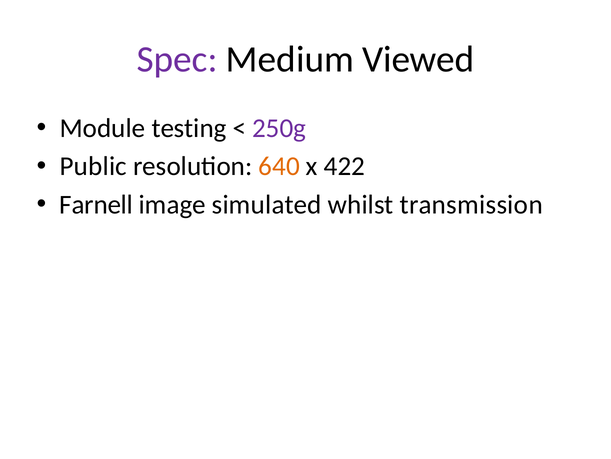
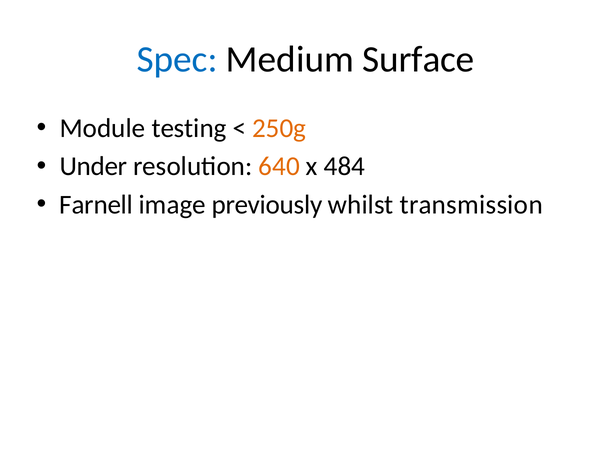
Spec colour: purple -> blue
Viewed: Viewed -> Surface
250g colour: purple -> orange
Public: Public -> Under
422: 422 -> 484
simulated: simulated -> previously
